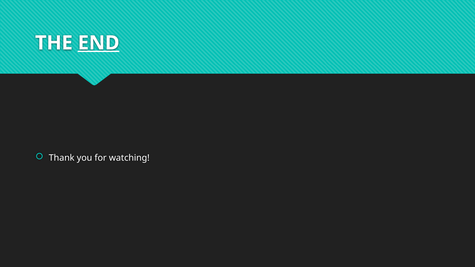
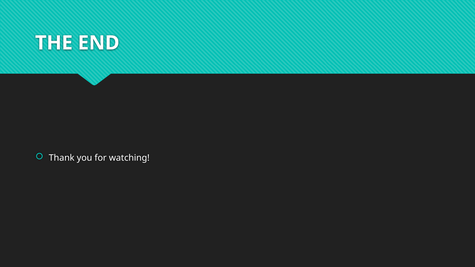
END underline: present -> none
